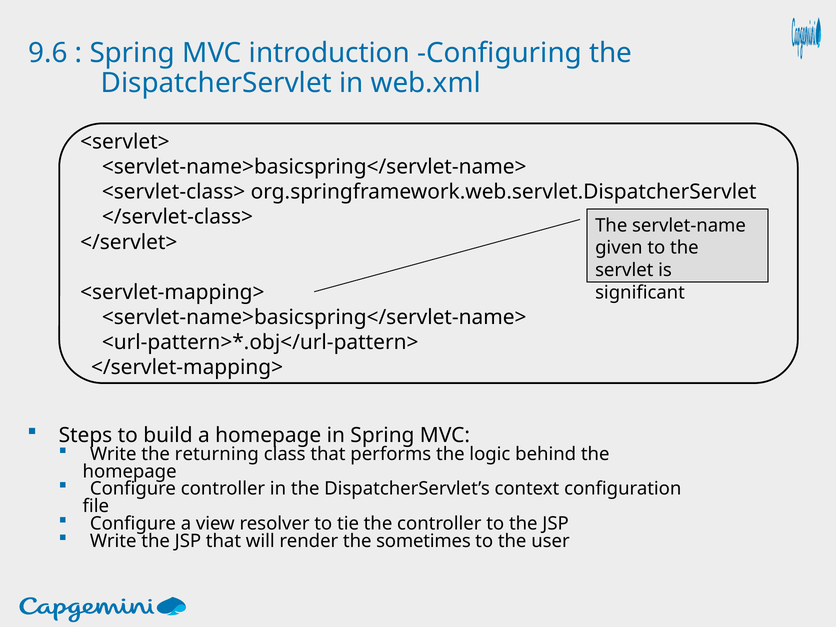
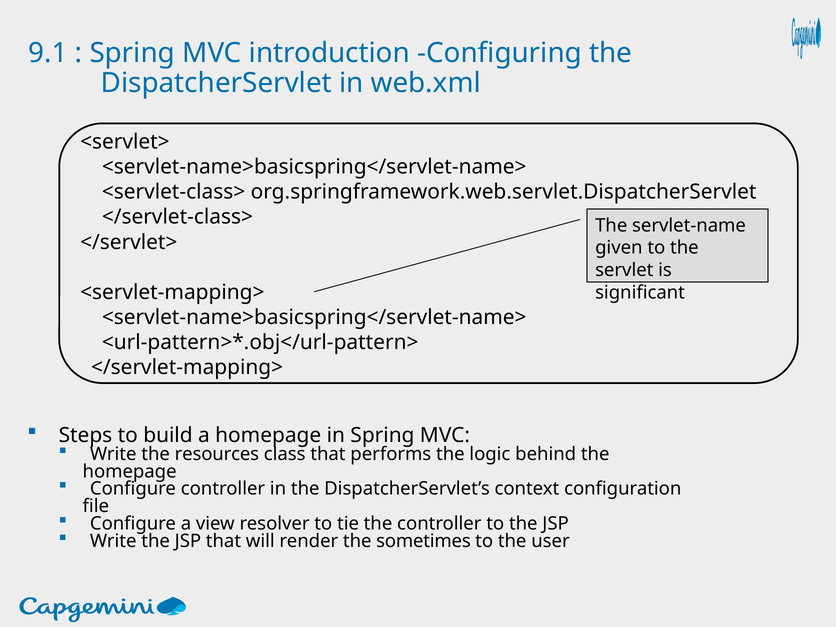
9.6: 9.6 -> 9.1
returning: returning -> resources
